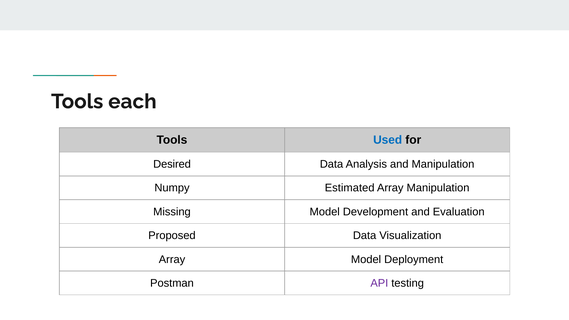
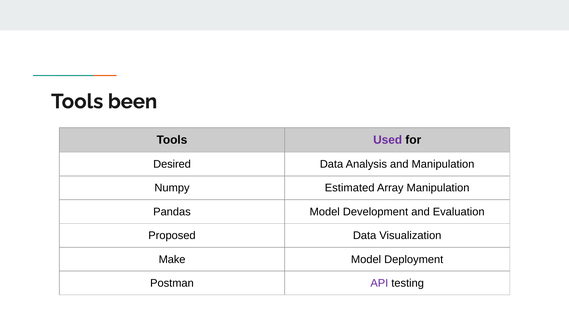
each: each -> been
Used colour: blue -> purple
Missing: Missing -> Pandas
Array at (172, 259): Array -> Make
